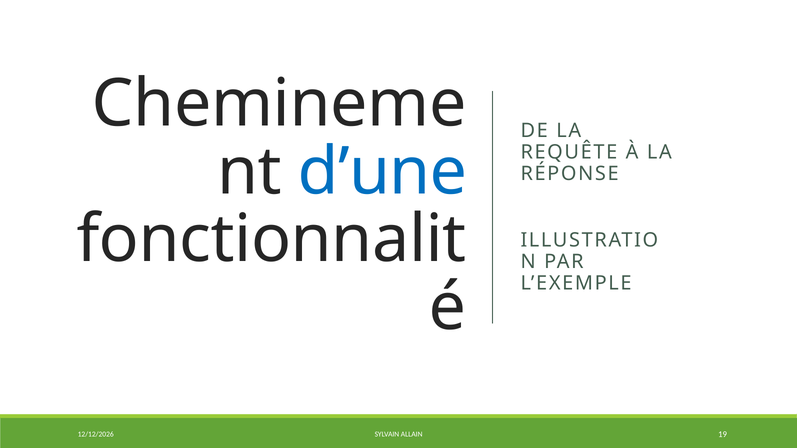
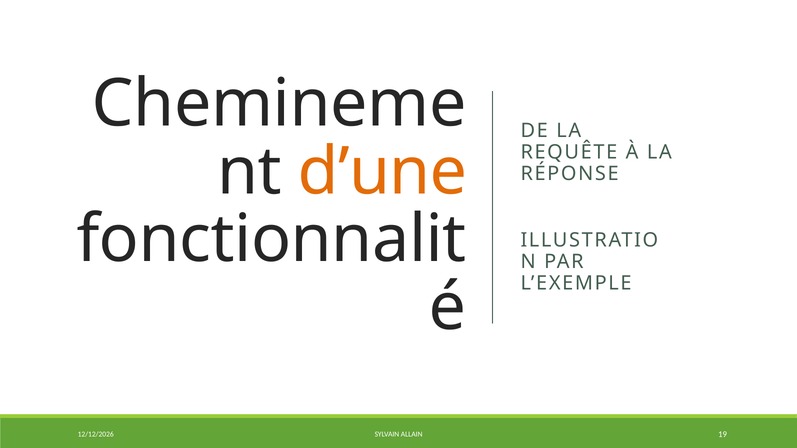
d’une colour: blue -> orange
